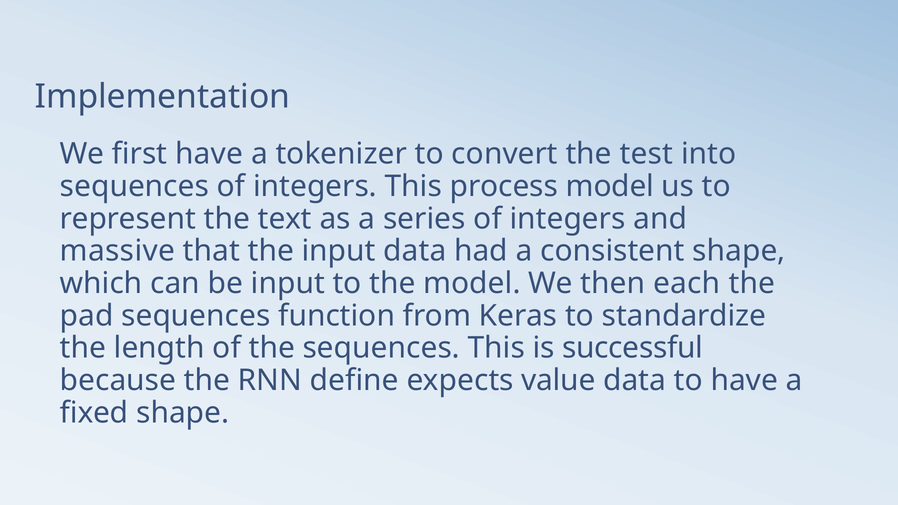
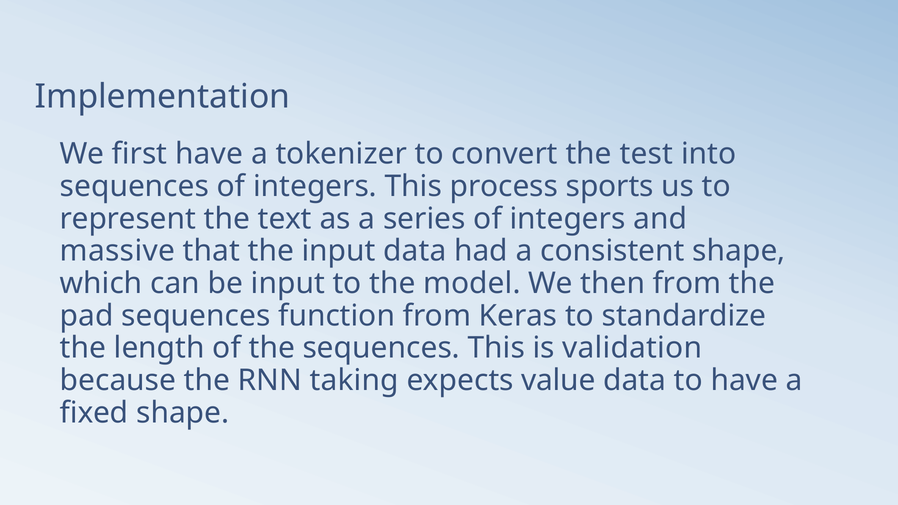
process model: model -> sports
then each: each -> from
successful: successful -> validation
define: define -> taking
